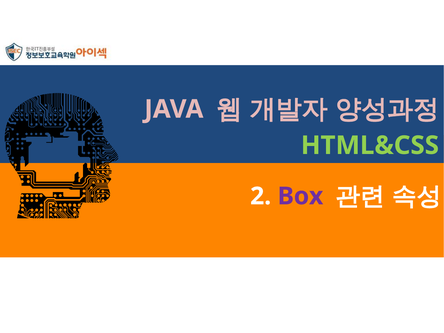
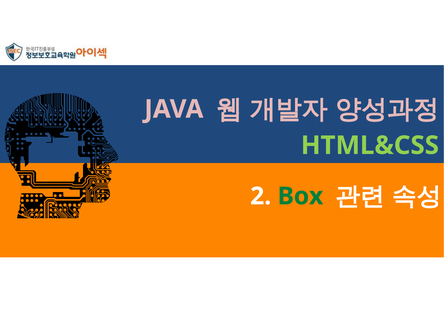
Box colour: purple -> green
